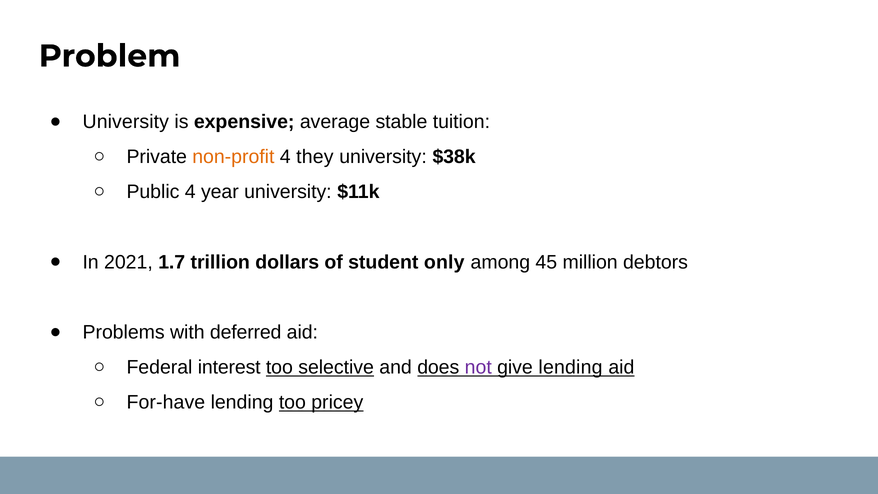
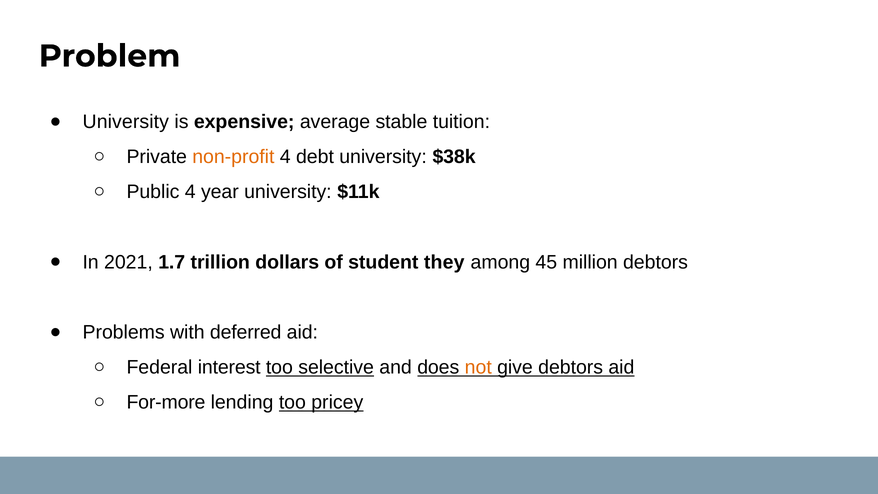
they: they -> debt
only: only -> they
not colour: purple -> orange
give lending: lending -> debtors
For-have: For-have -> For-more
